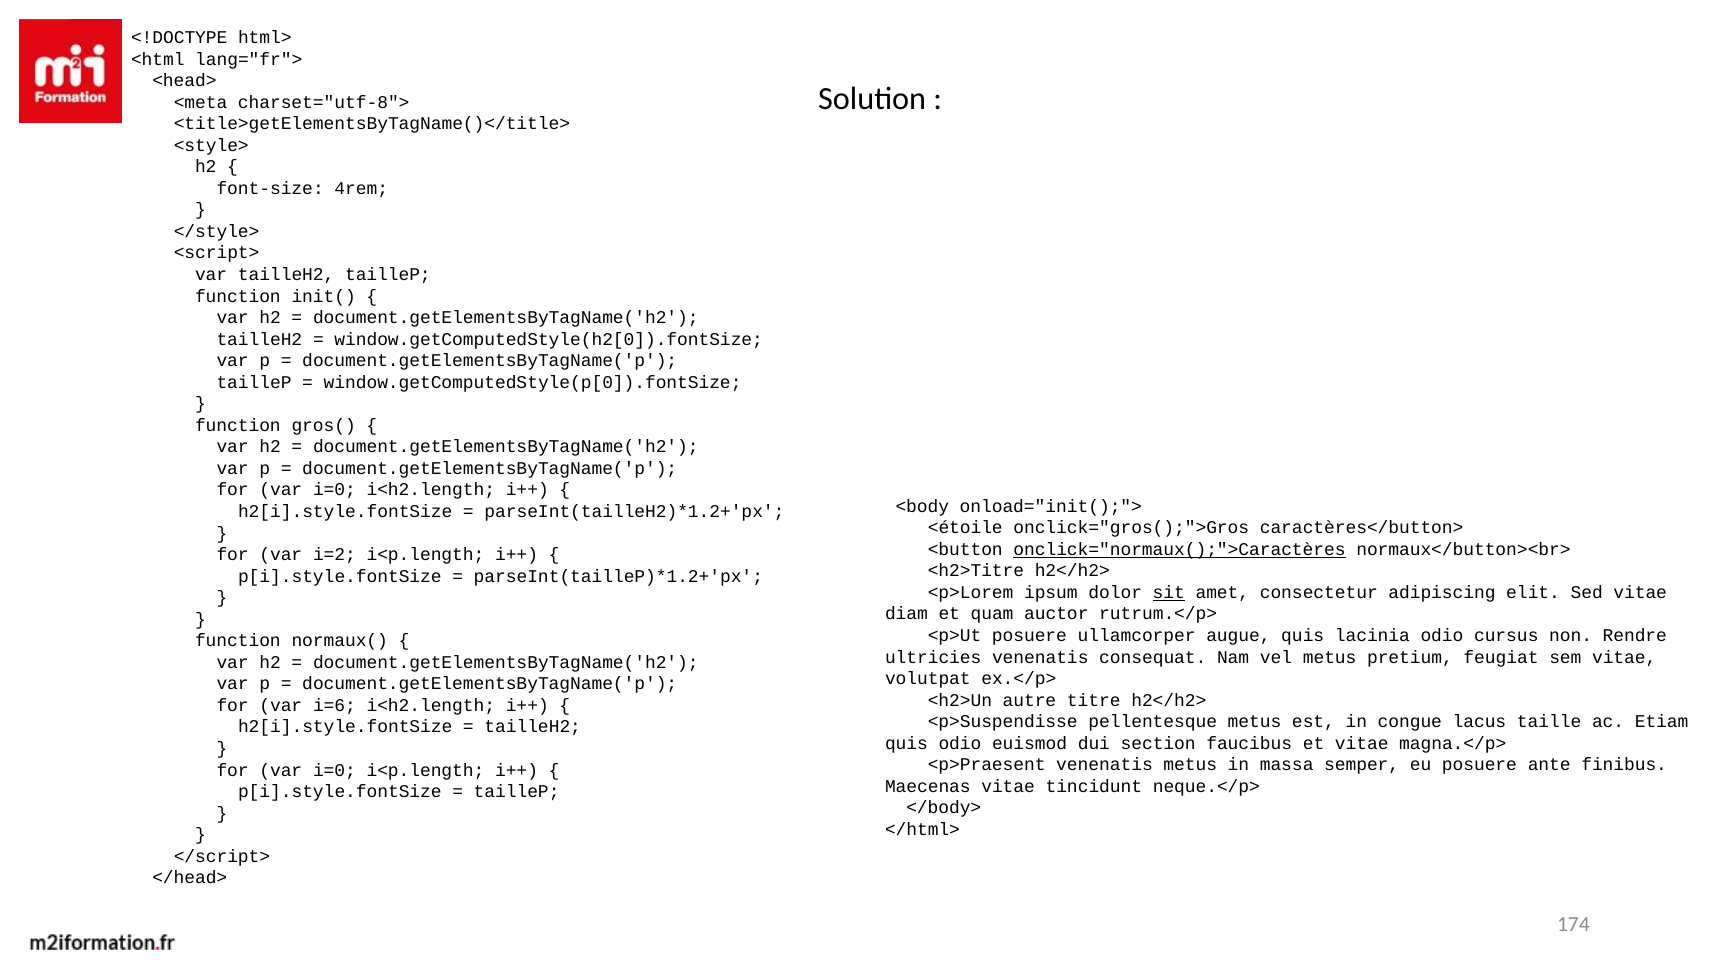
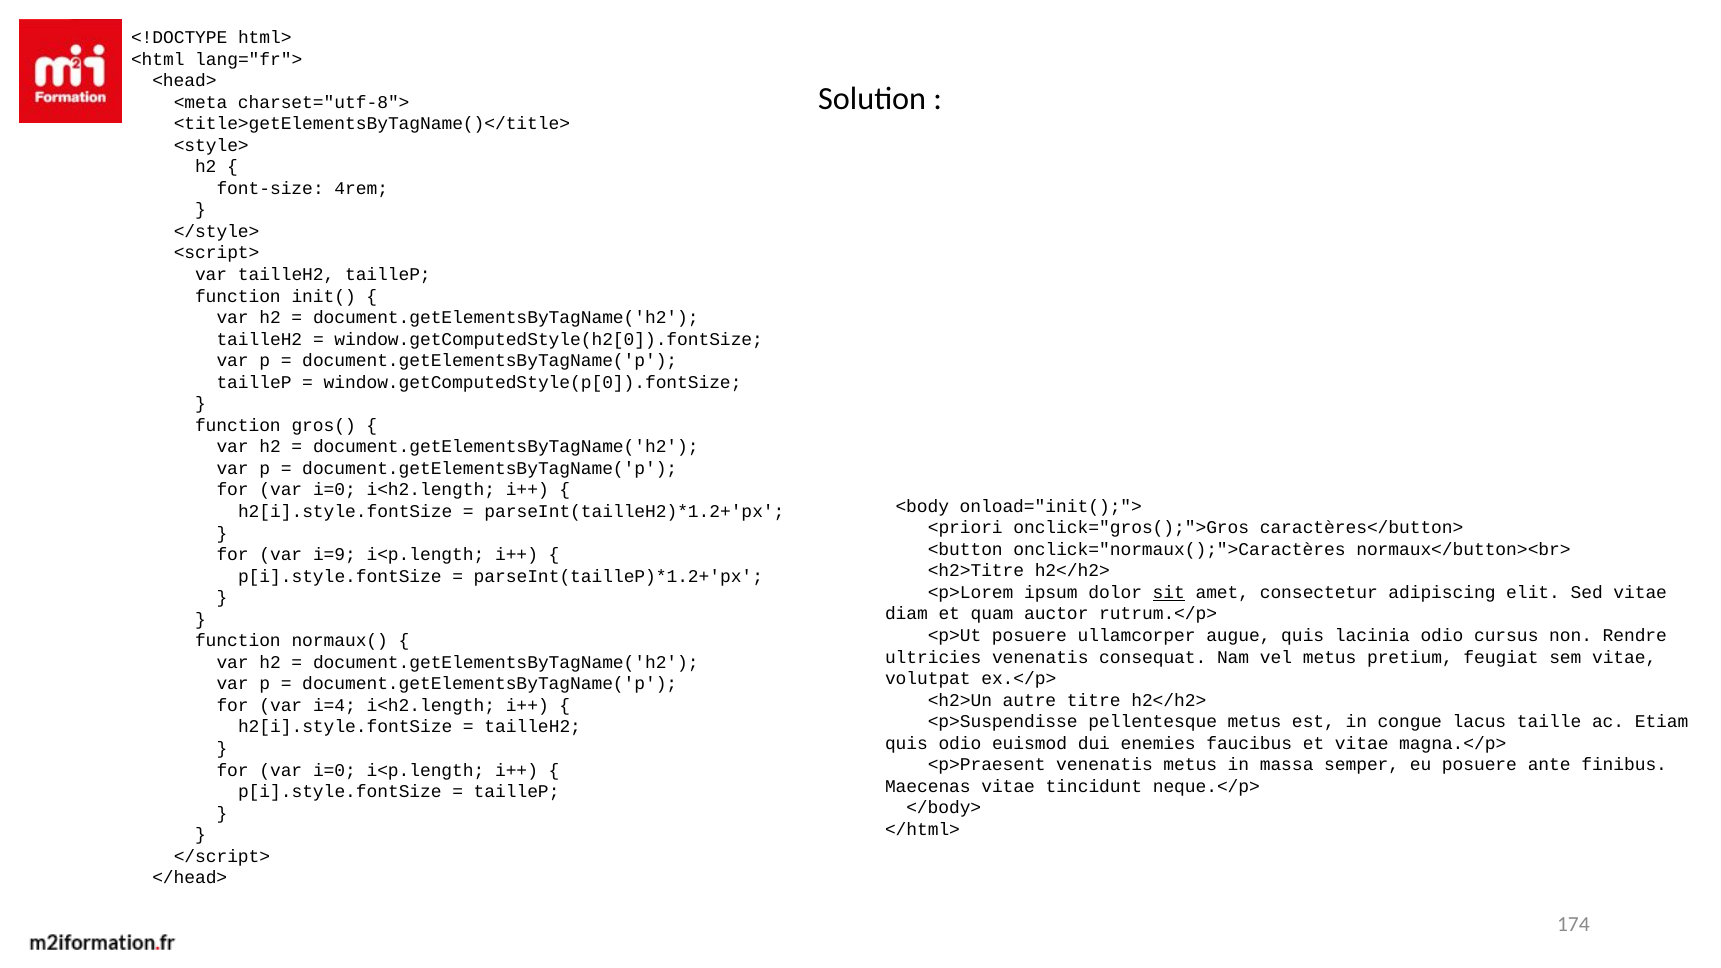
<étoile: <étoile -> <priori
onclick="normaux();">Caractères underline: present -> none
i=2: i=2 -> i=9
i=6: i=6 -> i=4
section: section -> enemies
